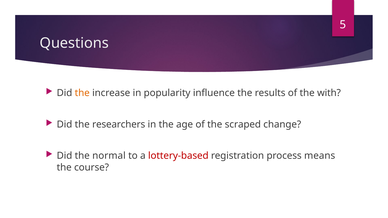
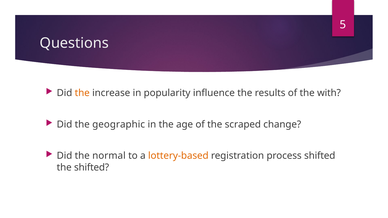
researchers: researchers -> geographic
lottery-based colour: red -> orange
process means: means -> shifted
the course: course -> shifted
